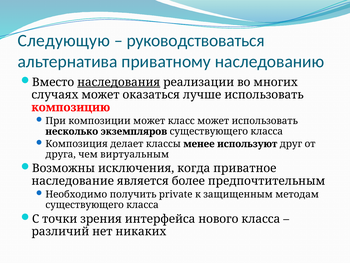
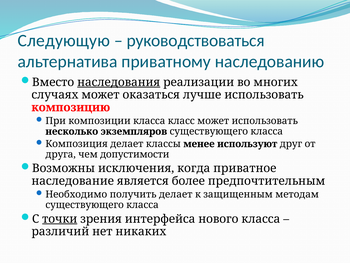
композиции может: может -> класса
виртуальным: виртуальным -> допустимости
получить private: private -> делает
точки underline: none -> present
